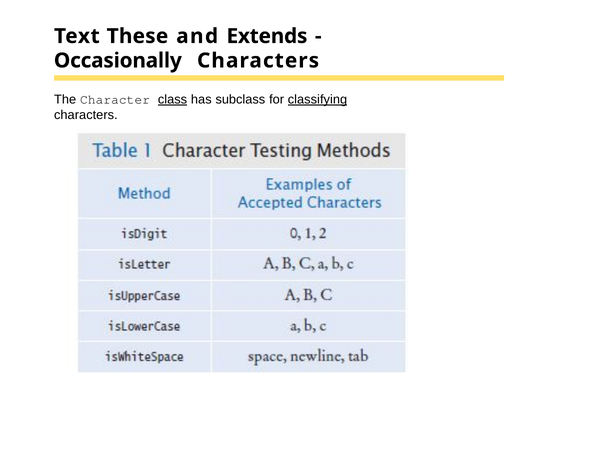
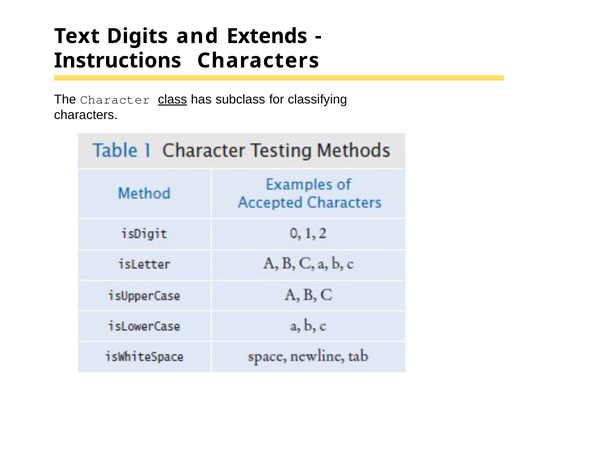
These: These -> Digits
Occasionally: Occasionally -> Instructions
classifying underline: present -> none
